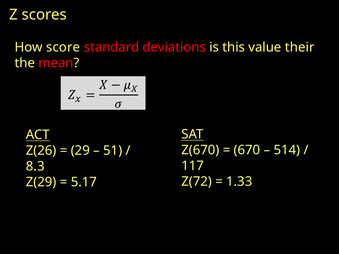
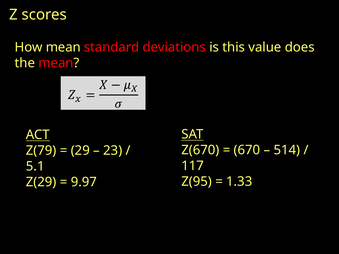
How score: score -> mean
their: their -> does
Z(26: Z(26 -> Z(79
51: 51 -> 23
8.3: 8.3 -> 5.1
Z(72: Z(72 -> Z(95
5.17: 5.17 -> 9.97
